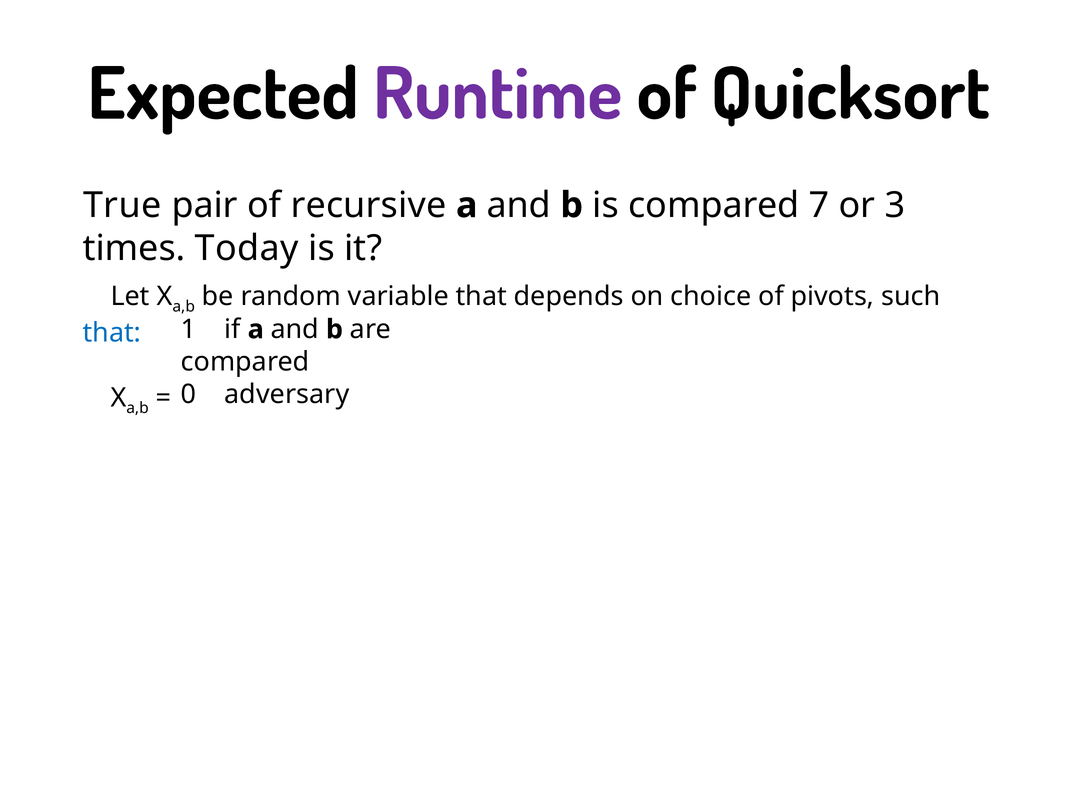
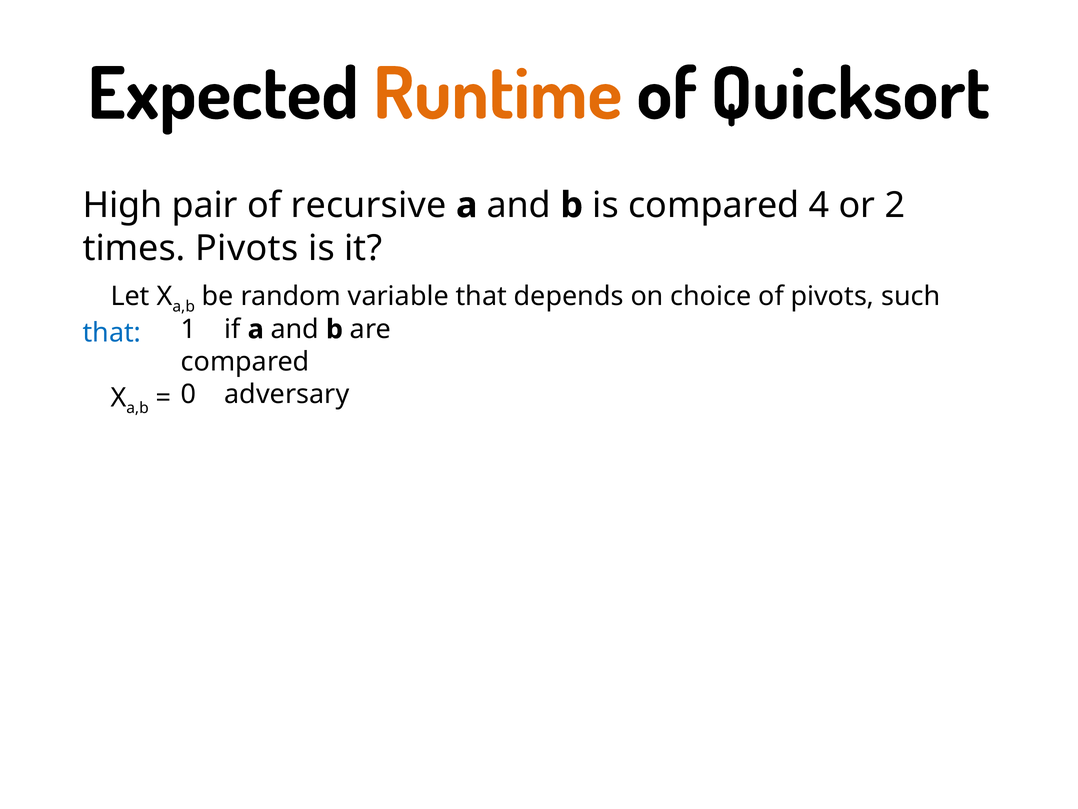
Runtime colour: purple -> orange
True: True -> High
7: 7 -> 4
3: 3 -> 2
times Today: Today -> Pivots
